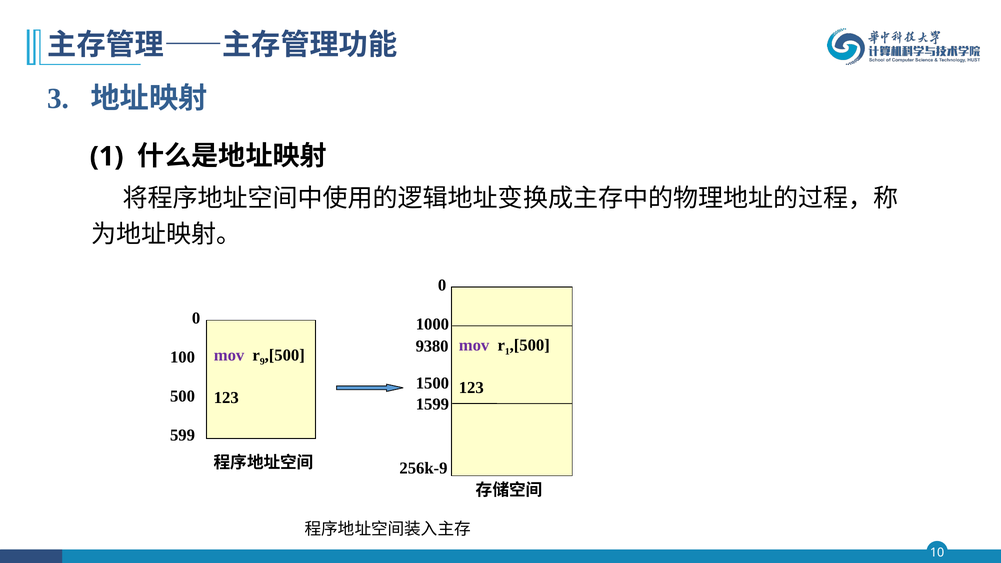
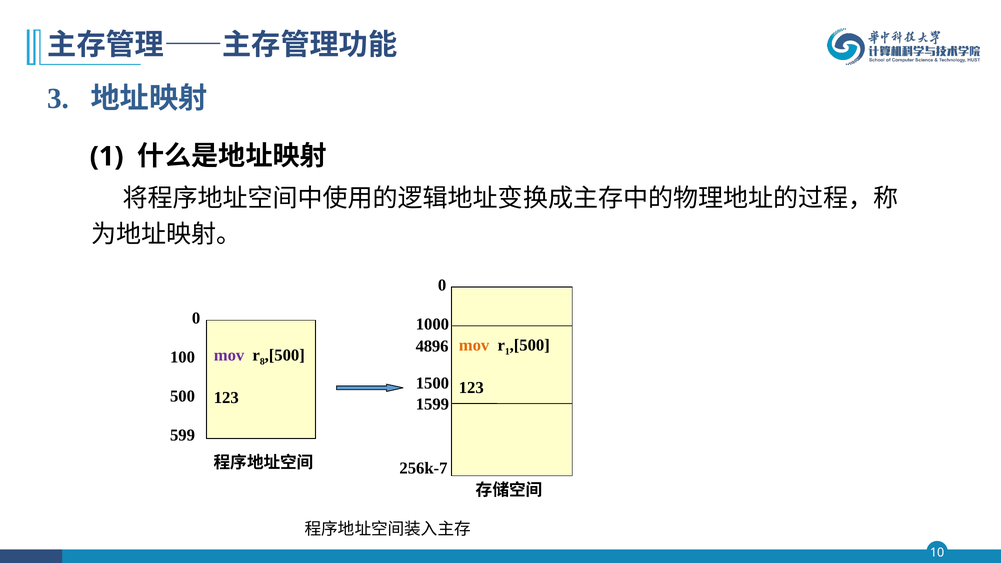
mov at (474, 345) colour: purple -> orange
9380: 9380 -> 4896
9: 9 -> 8
256k-9: 256k-9 -> 256k-7
